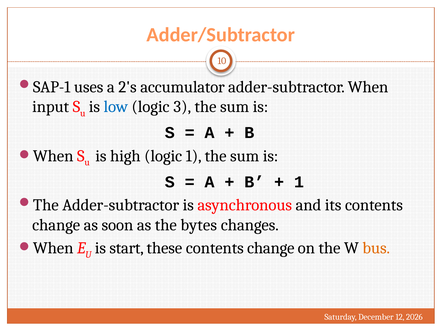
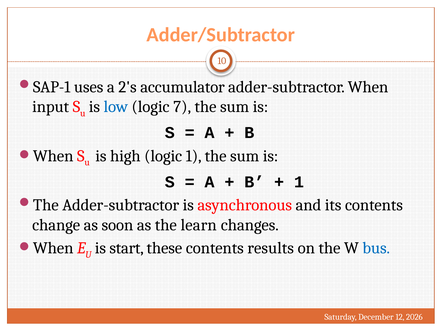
3: 3 -> 7
bytes: bytes -> learn
these contents change: change -> results
bus colour: orange -> blue
